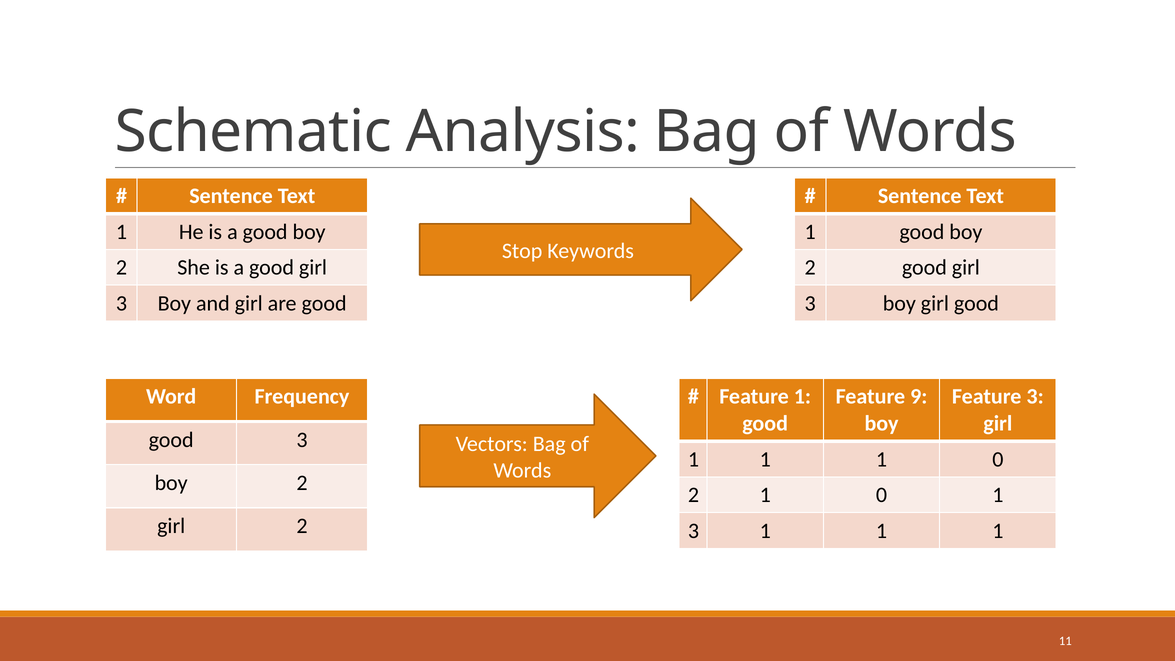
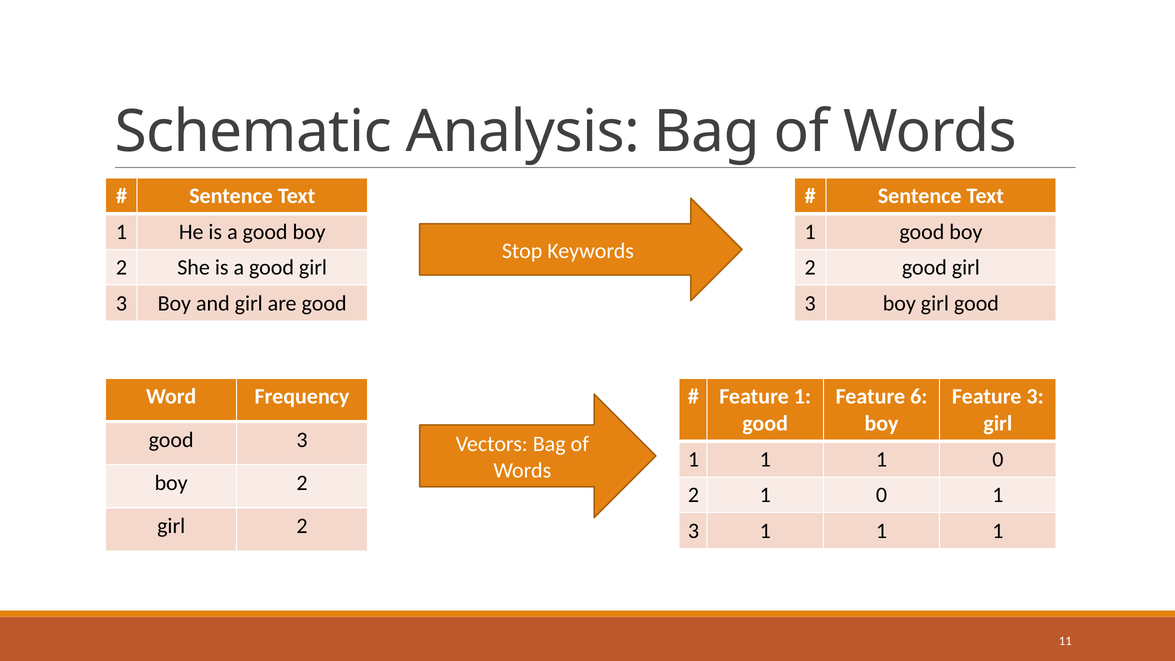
9: 9 -> 6
